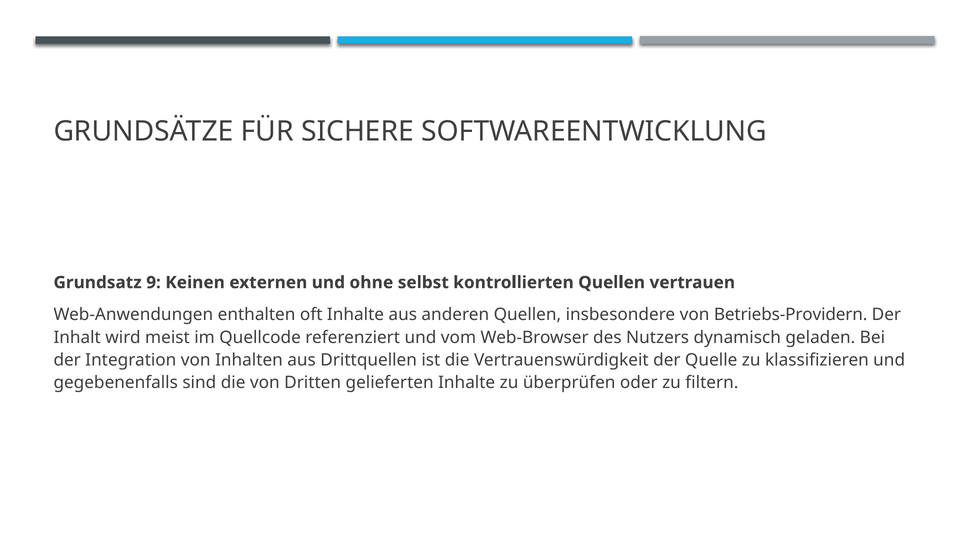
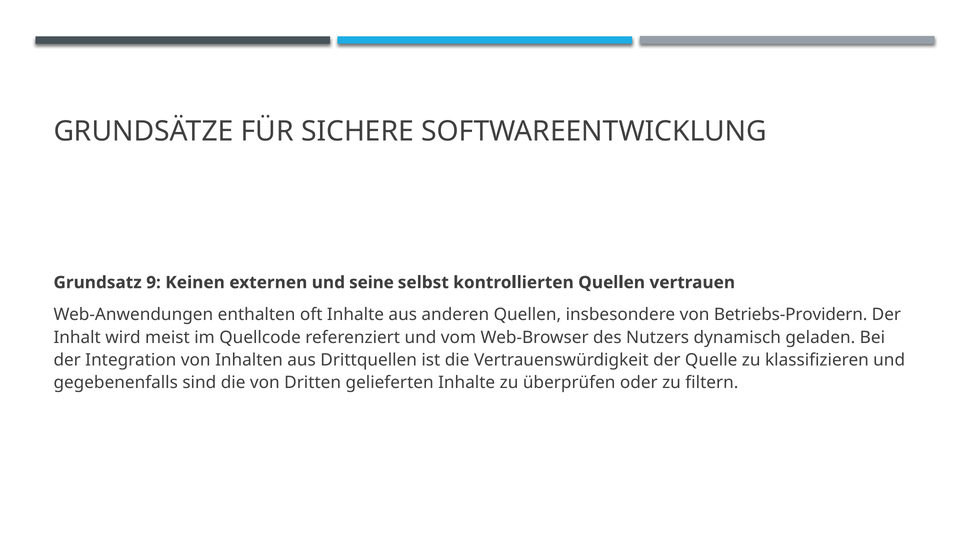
ohne: ohne -> seine
